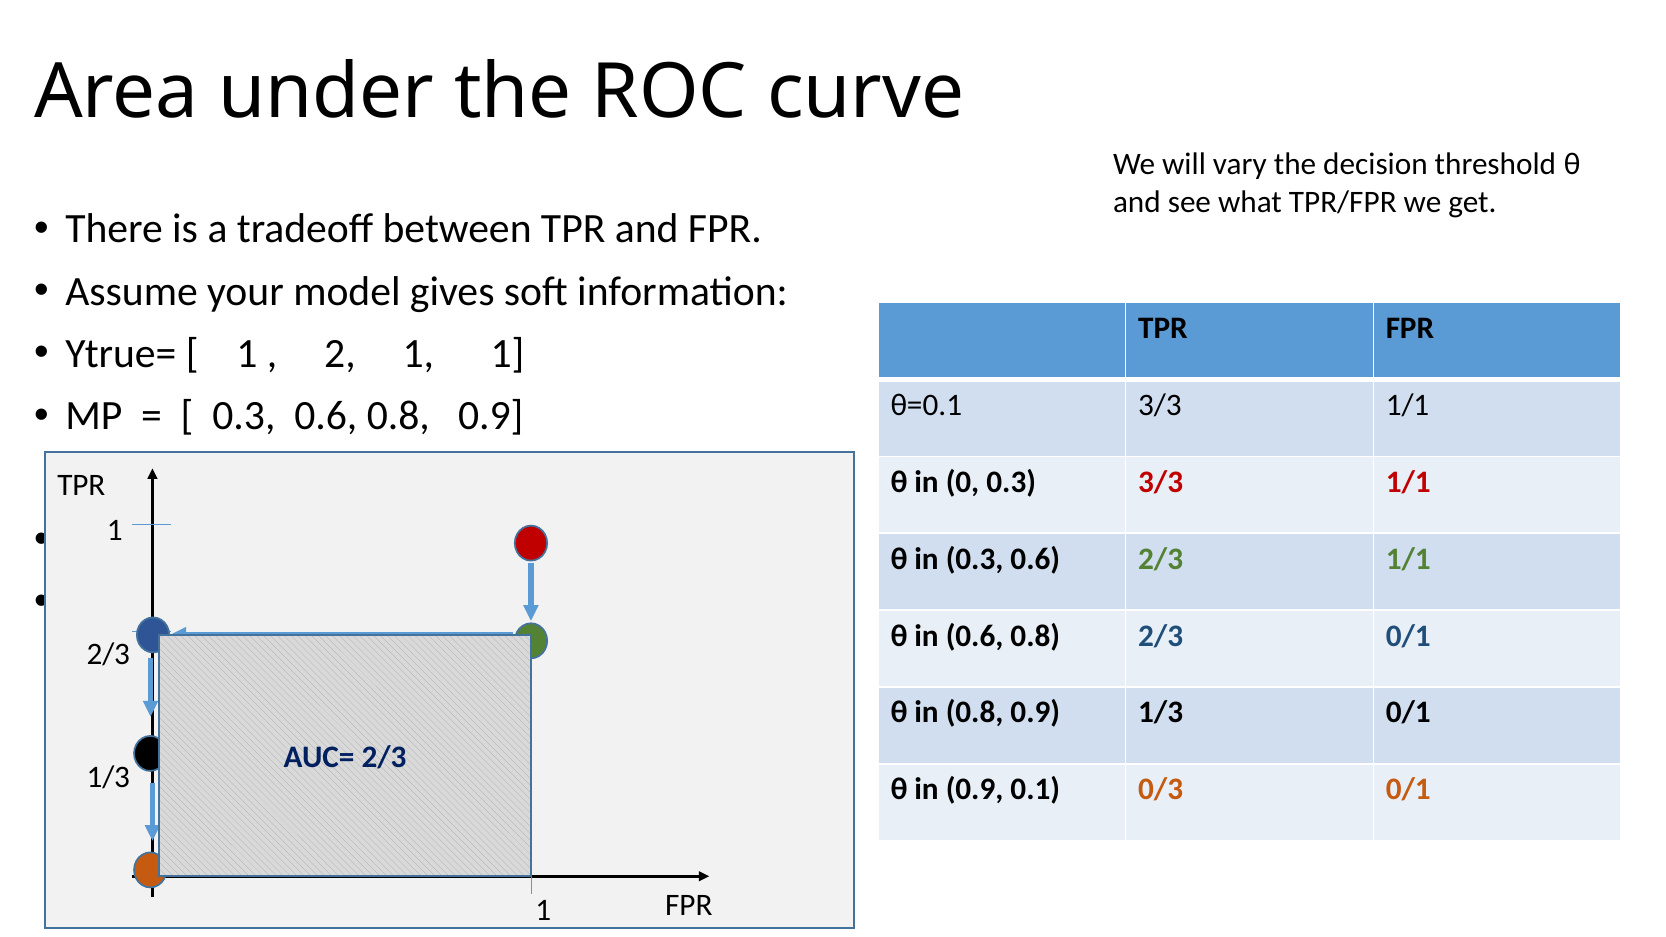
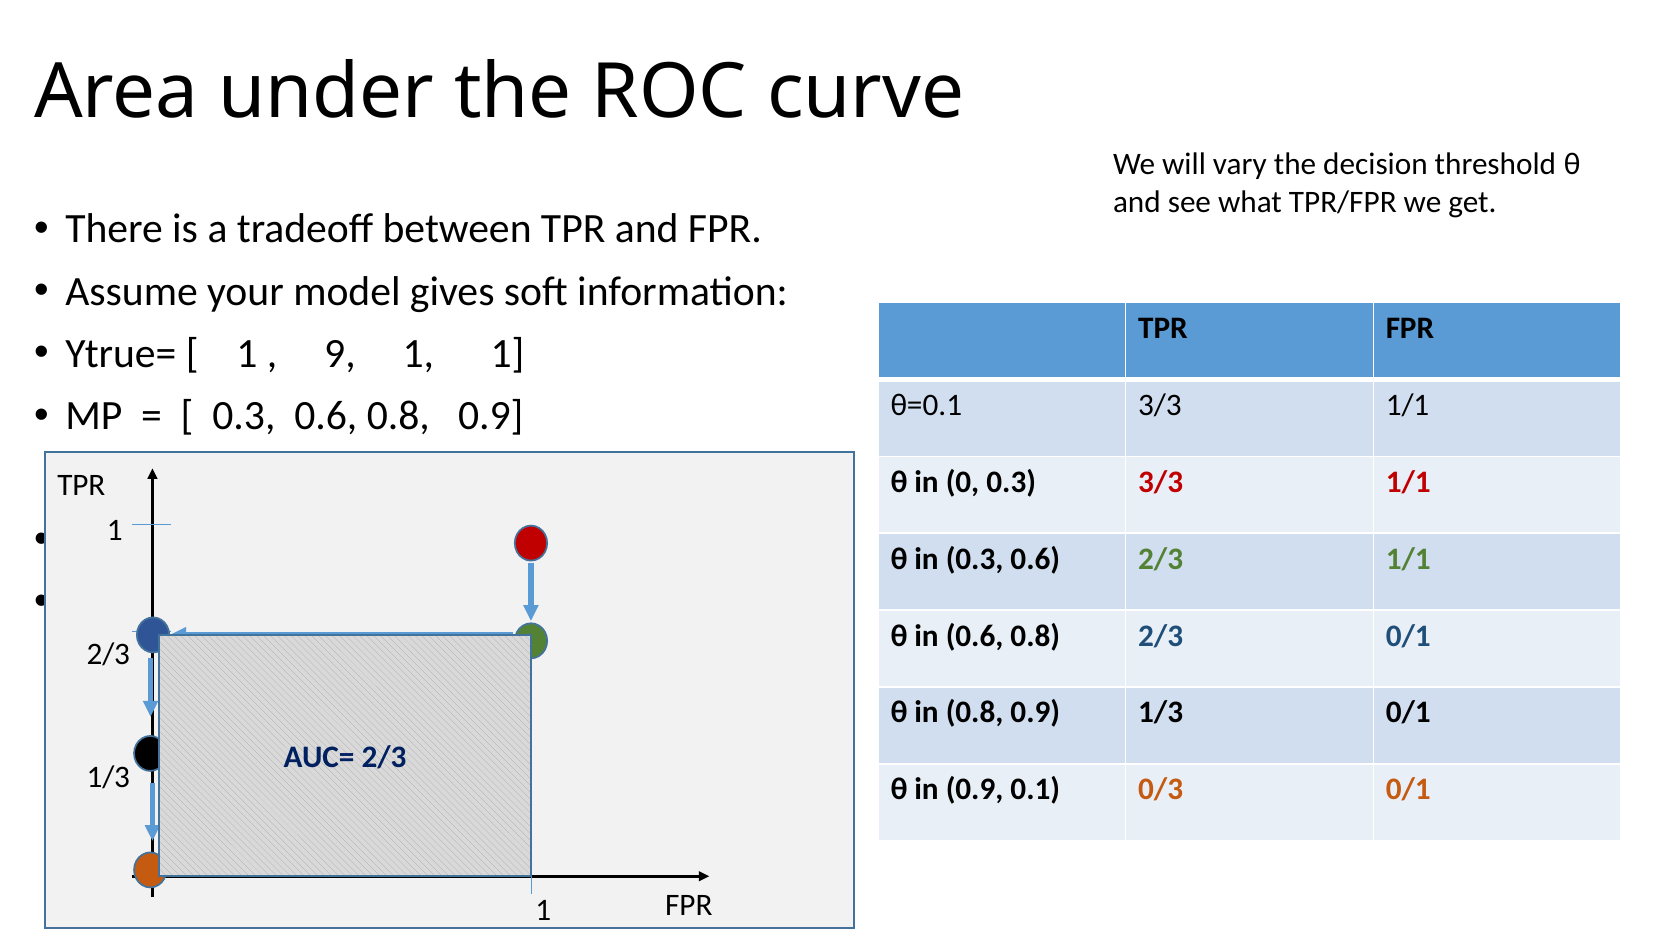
2: 2 -> 9
